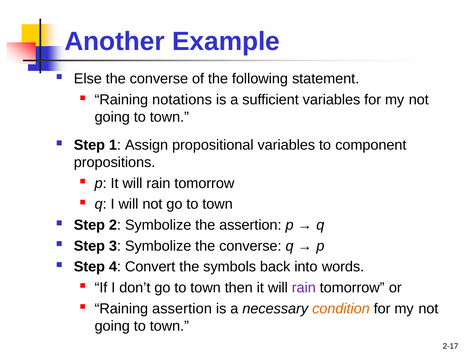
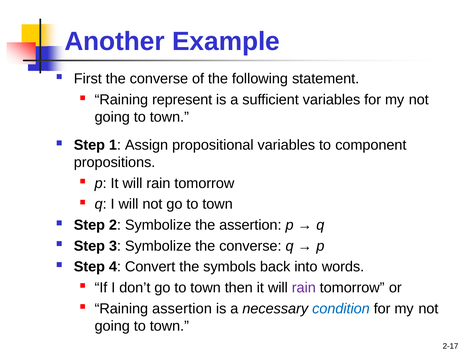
Else: Else -> First
notations: notations -> represent
condition colour: orange -> blue
